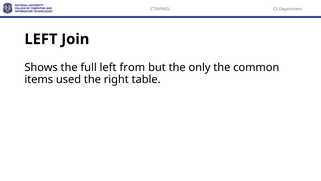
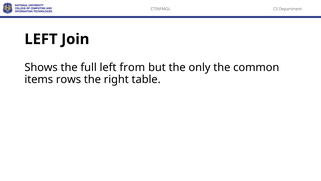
used: used -> rows
